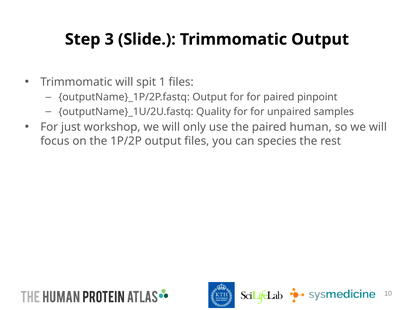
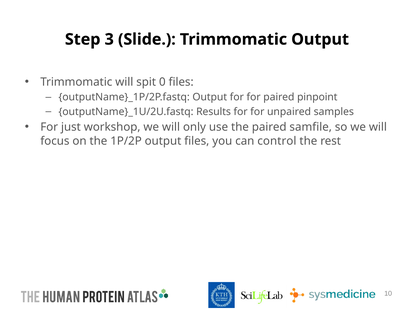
1: 1 -> 0
Quality: Quality -> Results
human: human -> samfile
species: species -> control
